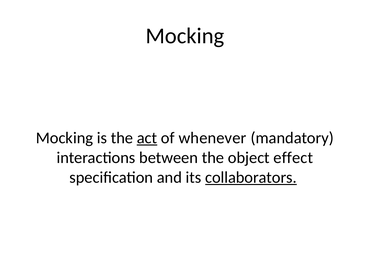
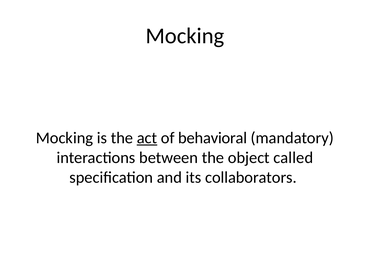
whenever: whenever -> behavioral
effect: effect -> called
collaborators underline: present -> none
